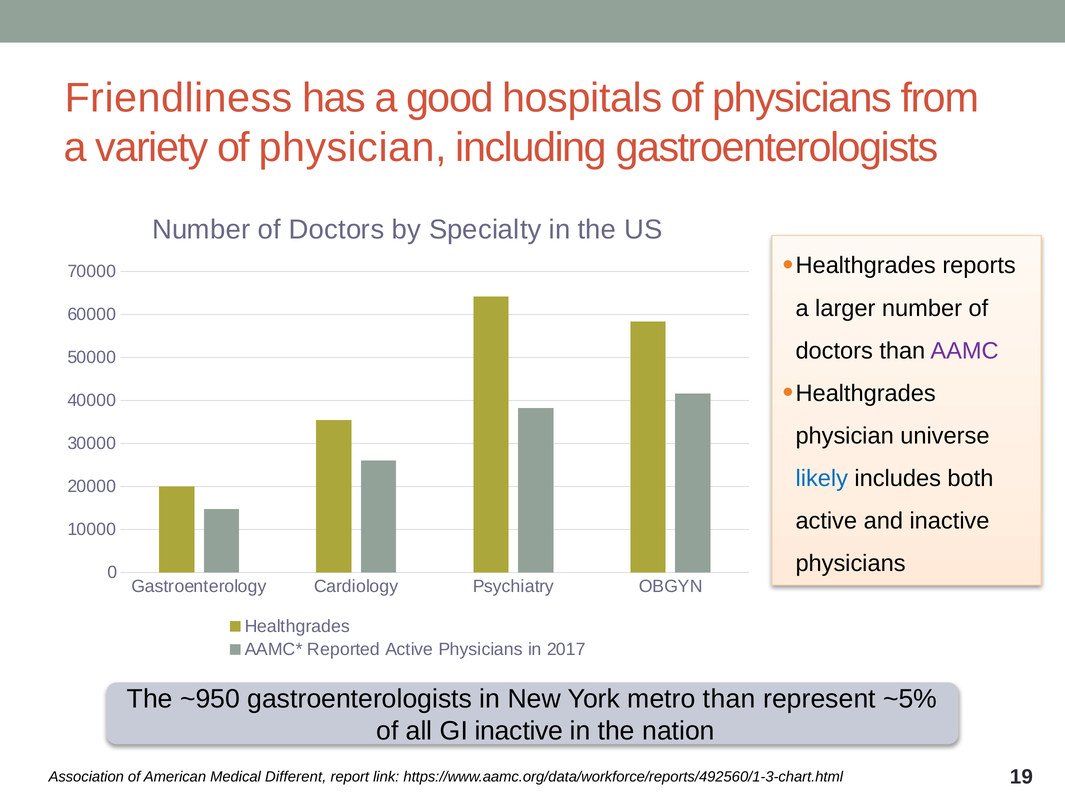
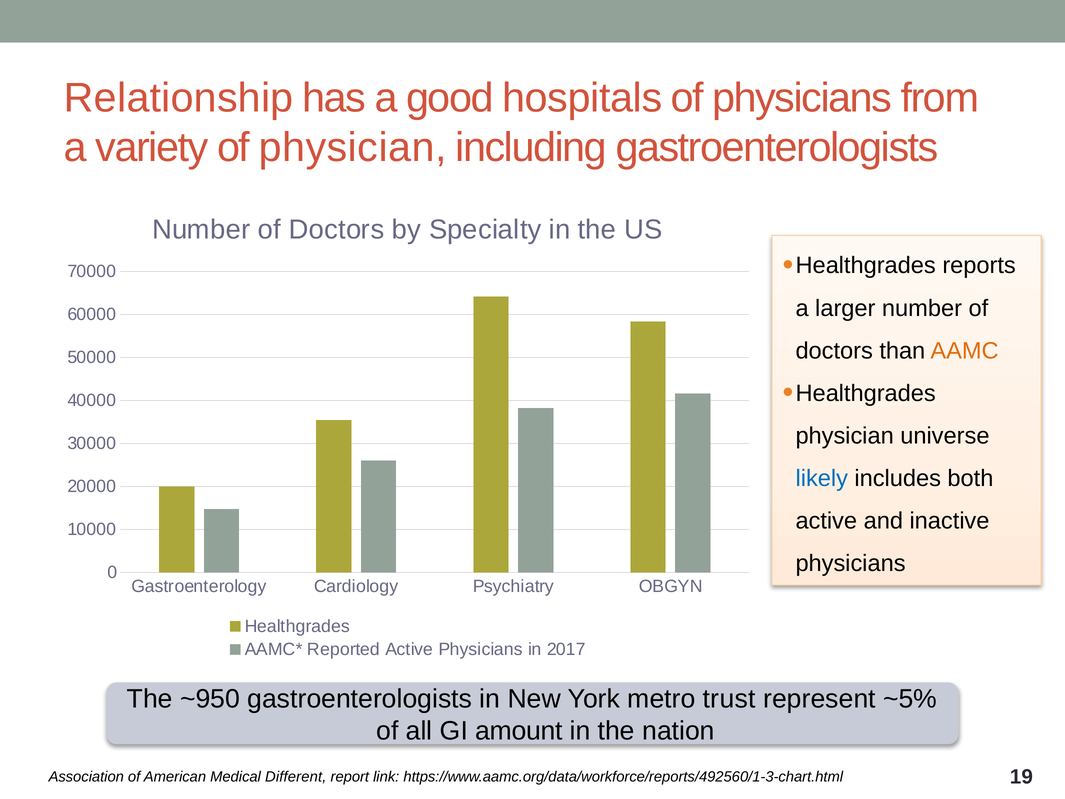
Friendliness: Friendliness -> Relationship
AAMC colour: purple -> orange
metro than: than -> trust
GI inactive: inactive -> amount
